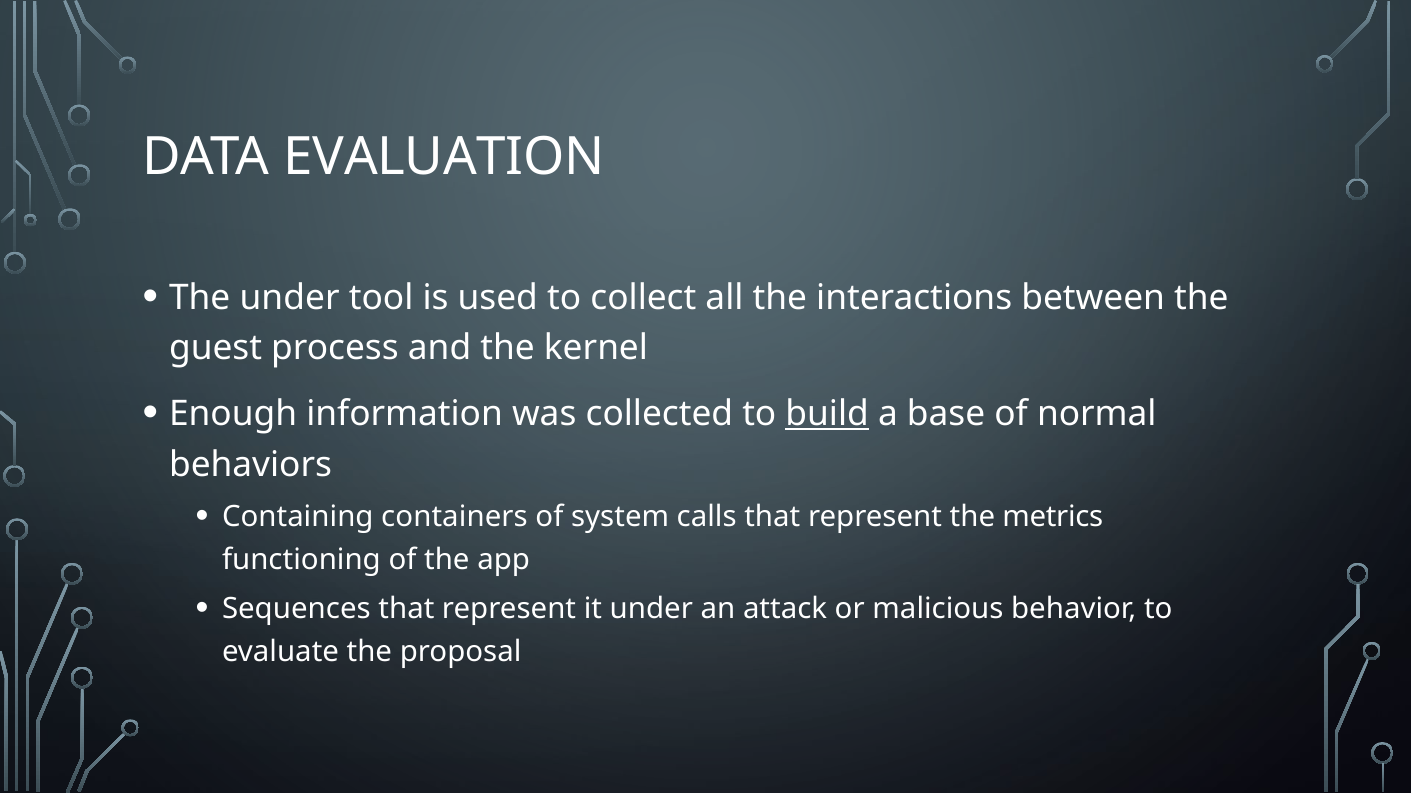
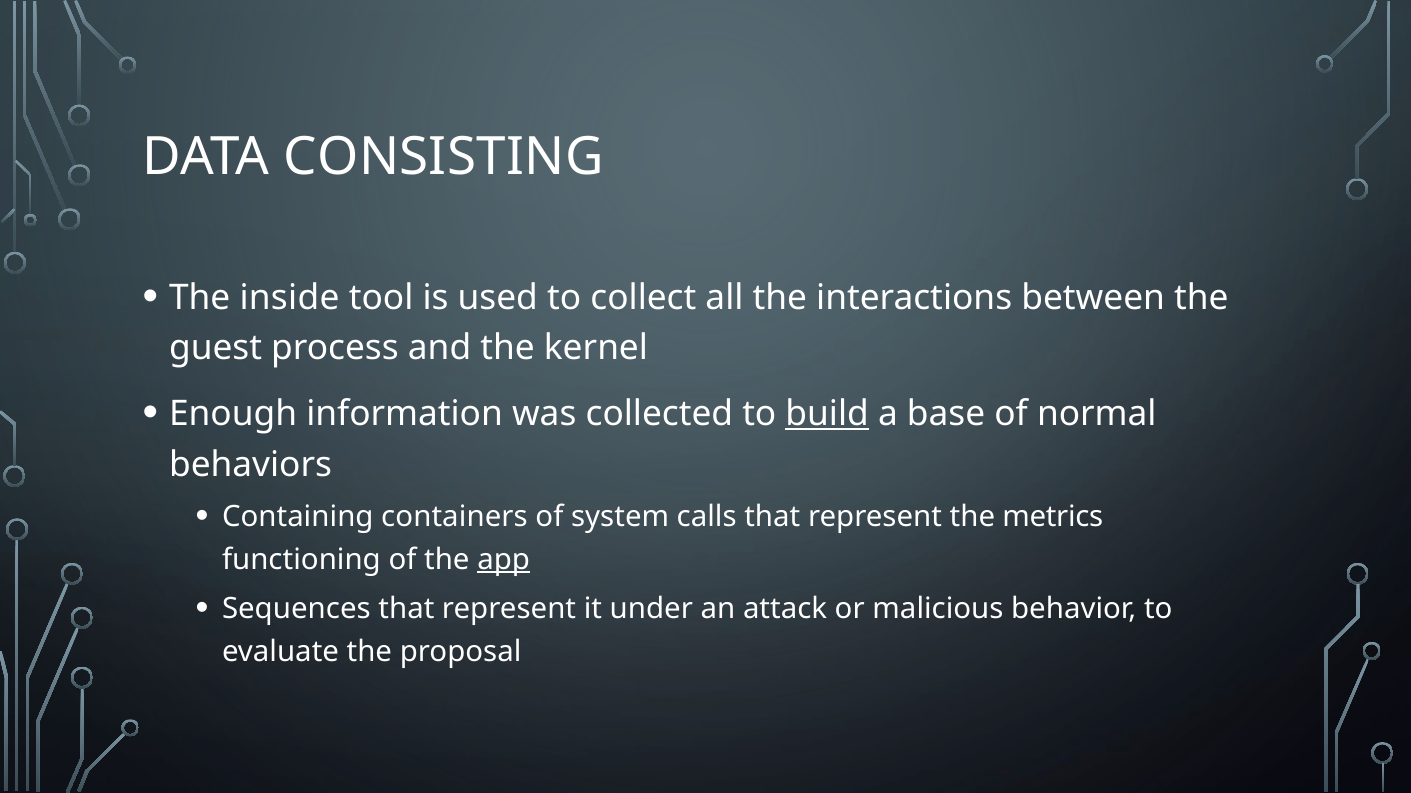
EVALUATION: EVALUATION -> CONSISTING
The under: under -> inside
app underline: none -> present
